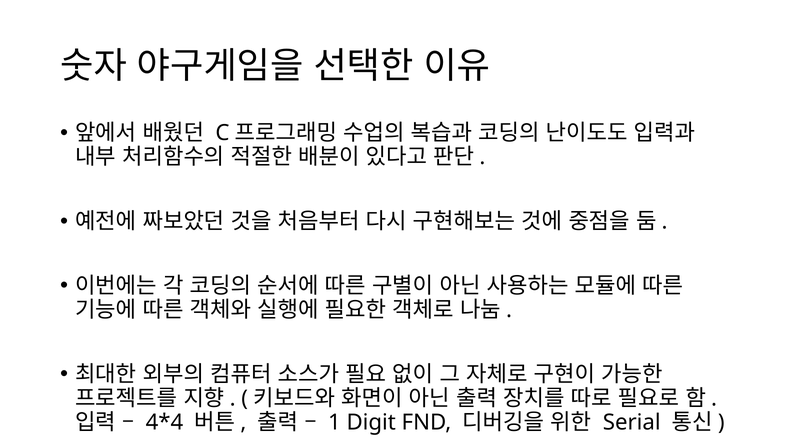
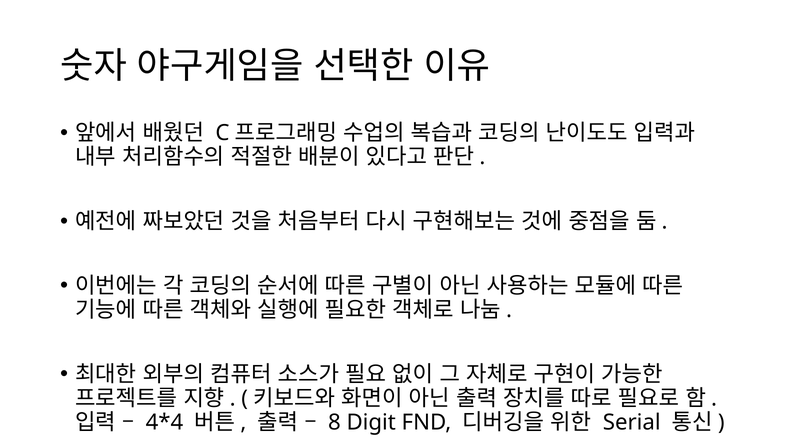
1: 1 -> 8
